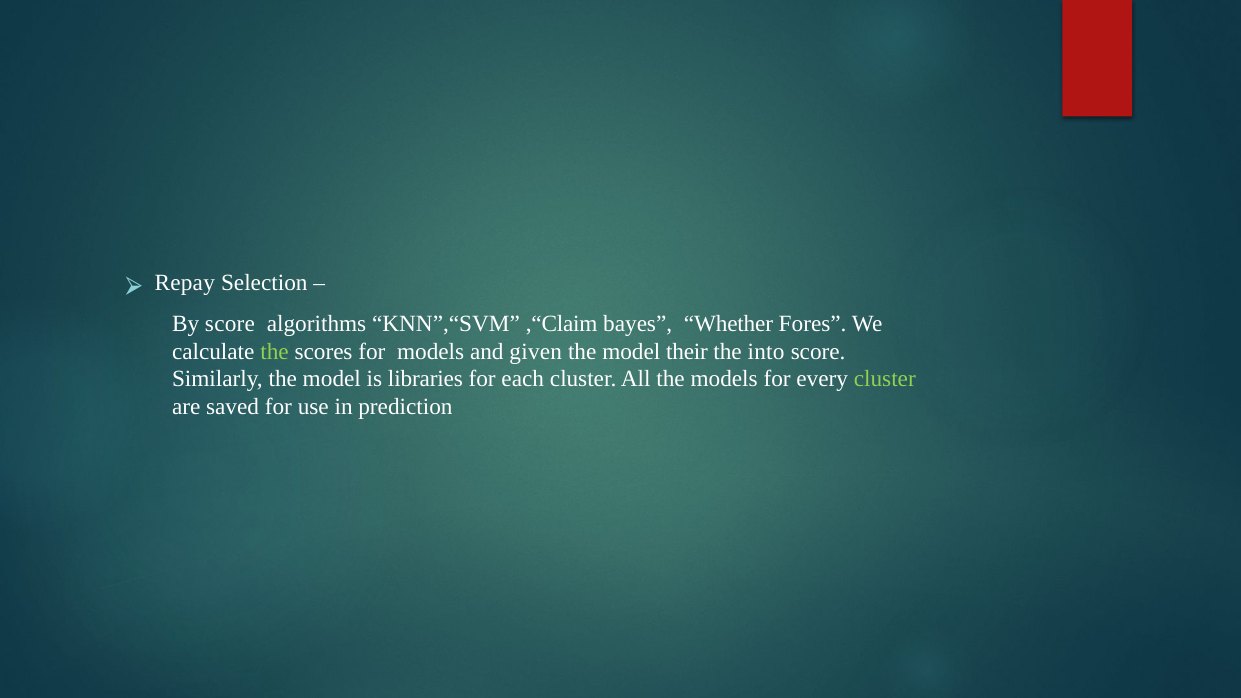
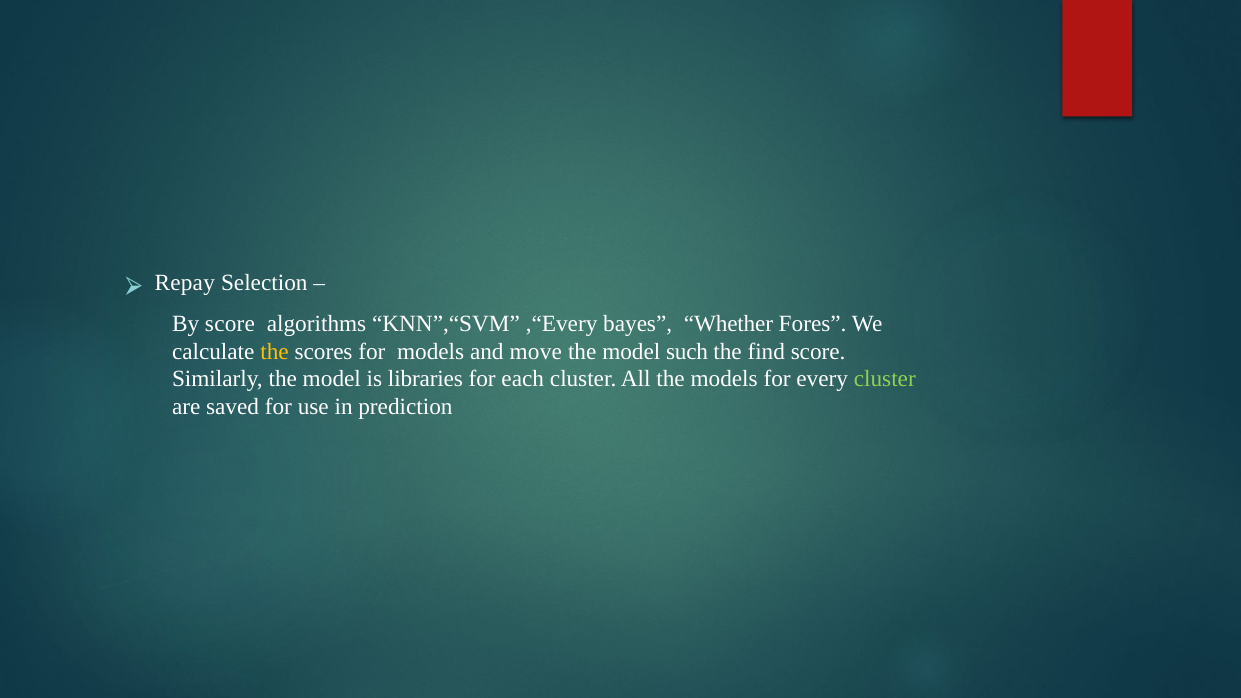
,“Claim: ,“Claim -> ,“Every
the at (275, 351) colour: light green -> yellow
given: given -> move
their: their -> such
into: into -> find
